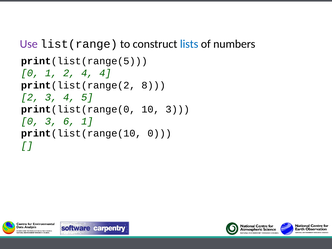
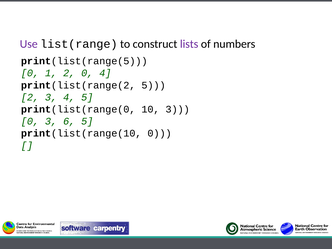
lists colour: blue -> purple
2 4: 4 -> 0
print(list(range(2 8: 8 -> 5
6 1: 1 -> 5
